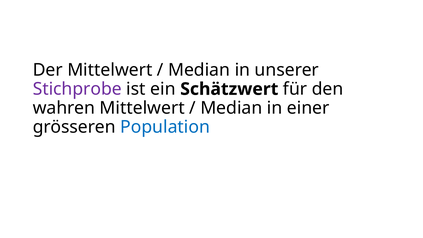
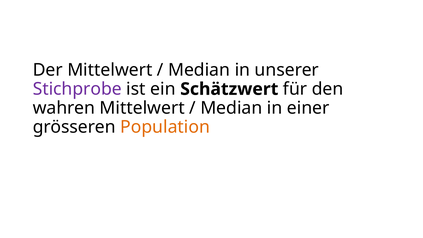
Population colour: blue -> orange
